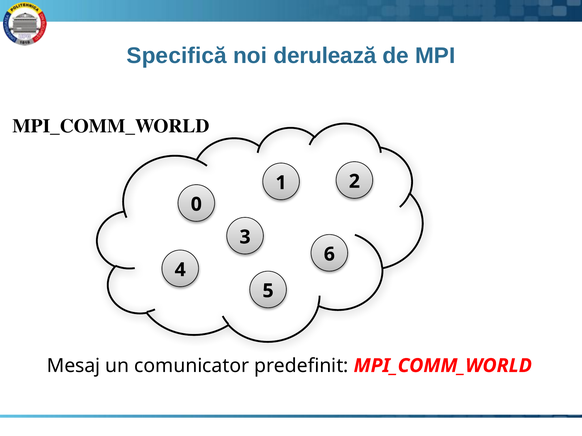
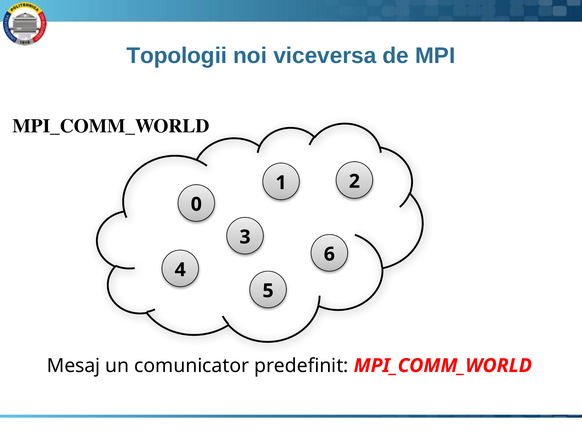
Specifică: Specifică -> Topologii
derulează: derulează -> viceversa
